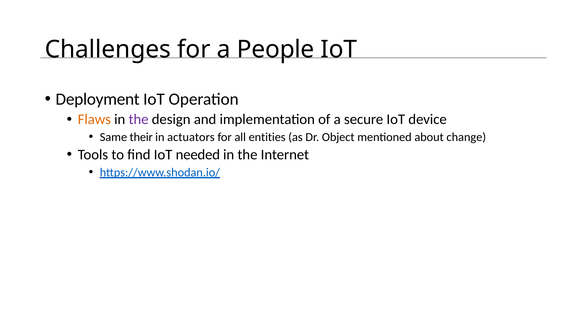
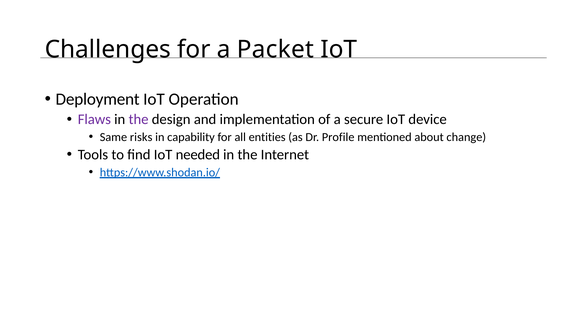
People: People -> Packet
Flaws colour: orange -> purple
their: their -> risks
actuators: actuators -> capability
Object: Object -> Profile
